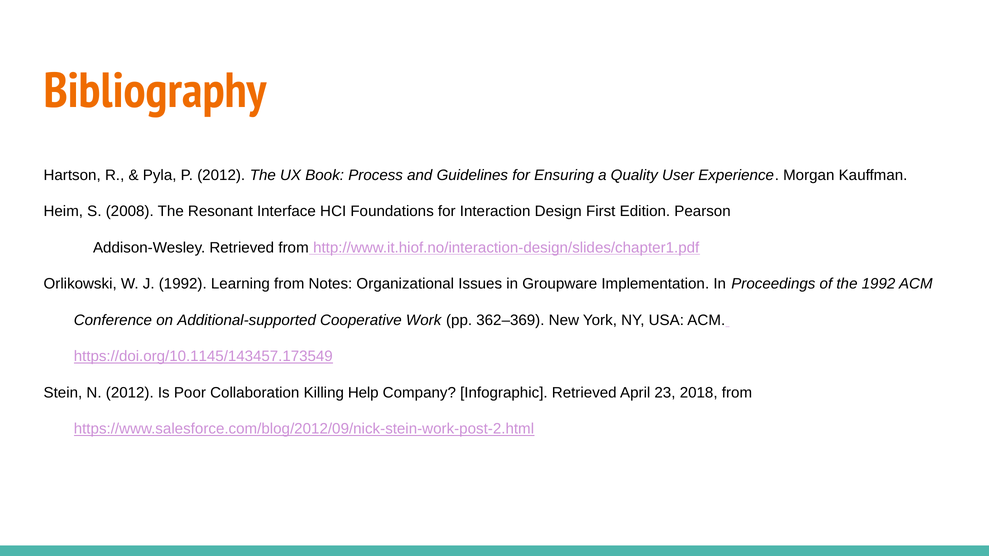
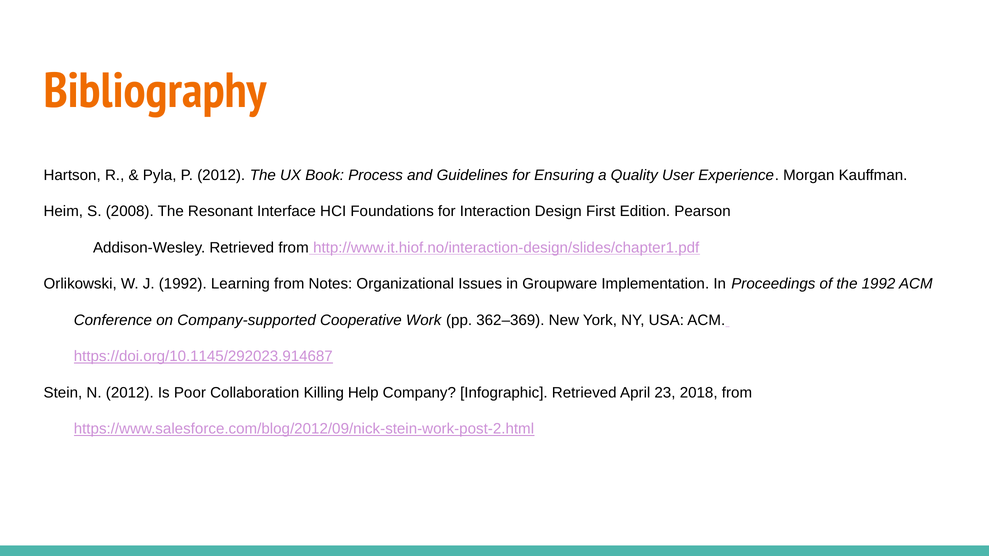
Additional-supported: Additional-supported -> Company-supported
https://doi.org/10.1145/143457.173549: https://doi.org/10.1145/143457.173549 -> https://doi.org/10.1145/292023.914687
